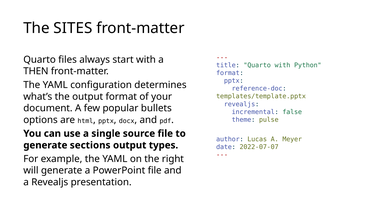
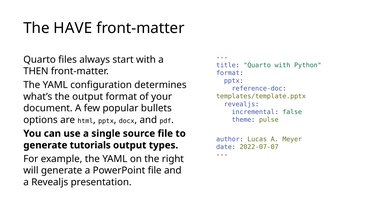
SITES: SITES -> HAVE
sections: sections -> tutorials
